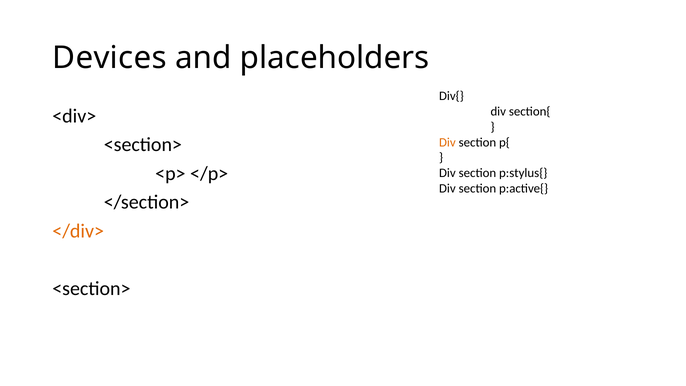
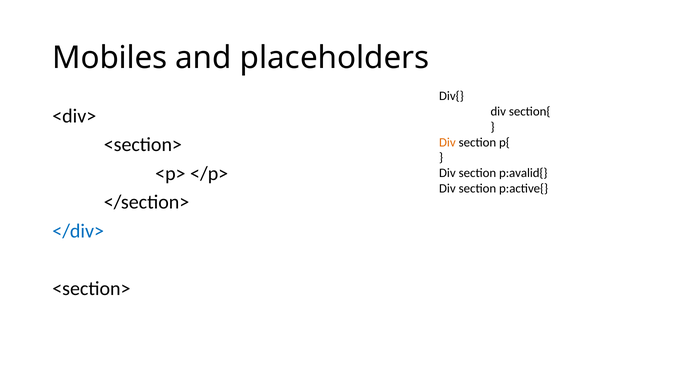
Devices: Devices -> Mobiles
p:stylus{: p:stylus{ -> p:avalid{
</div> colour: orange -> blue
